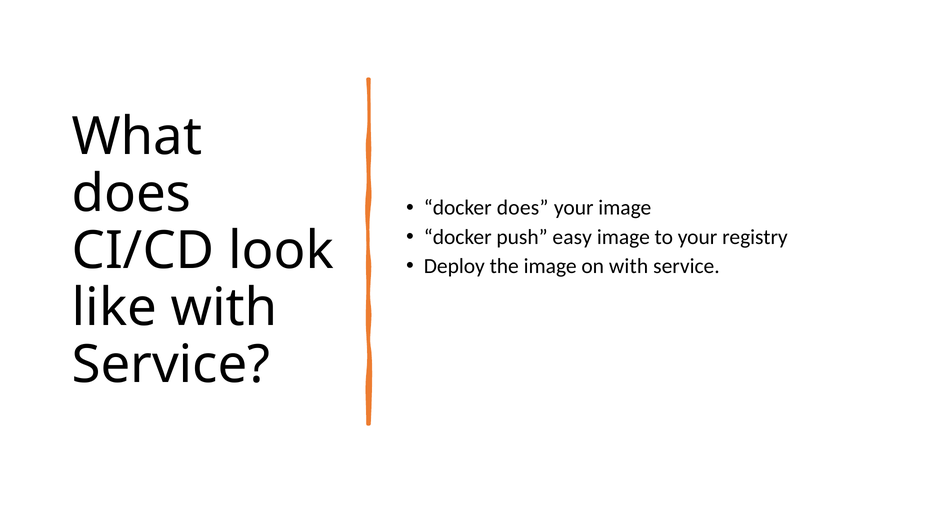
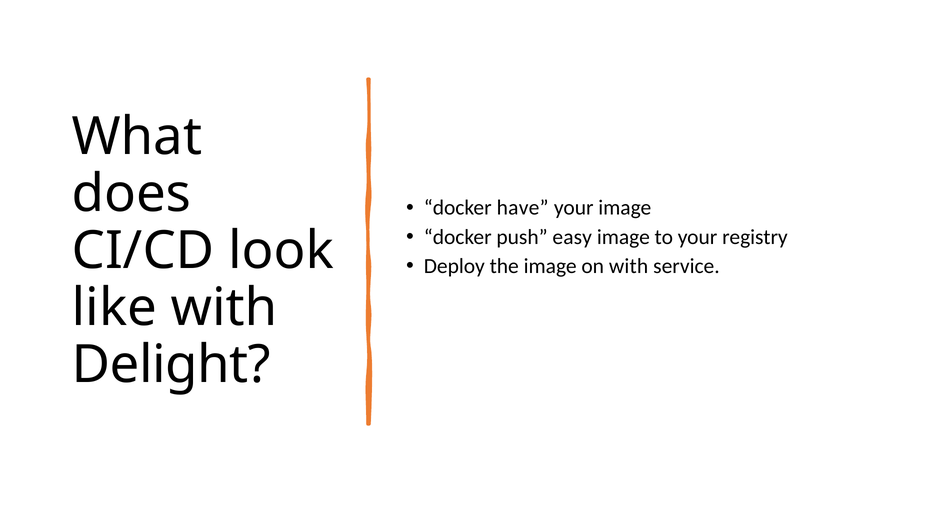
docker does: does -> have
Service at (171, 365): Service -> Delight
